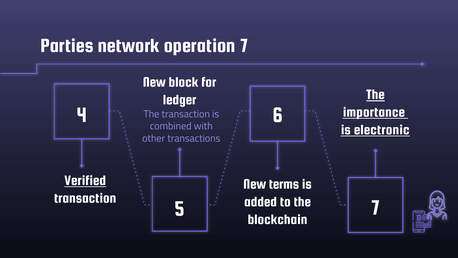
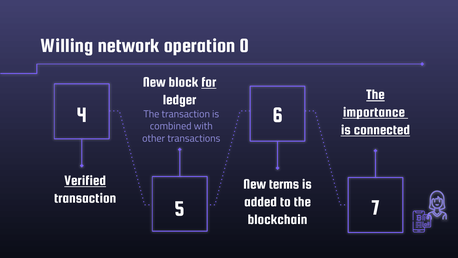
Parties: Parties -> Willing
operation 7: 7 -> 0
for underline: none -> present
electronic: electronic -> connected
